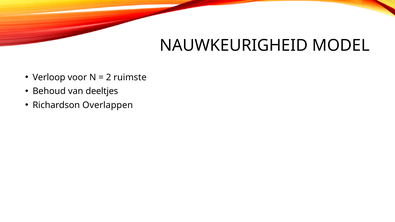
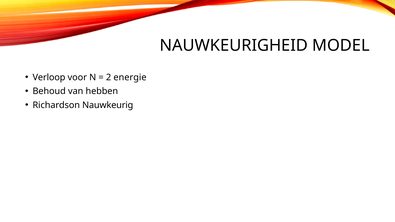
ruimste: ruimste -> energie
deeltjes: deeltjes -> hebben
Overlappen: Overlappen -> Nauwkeurig
